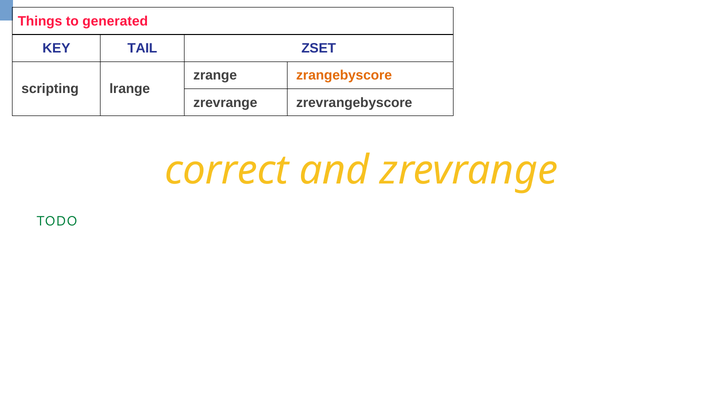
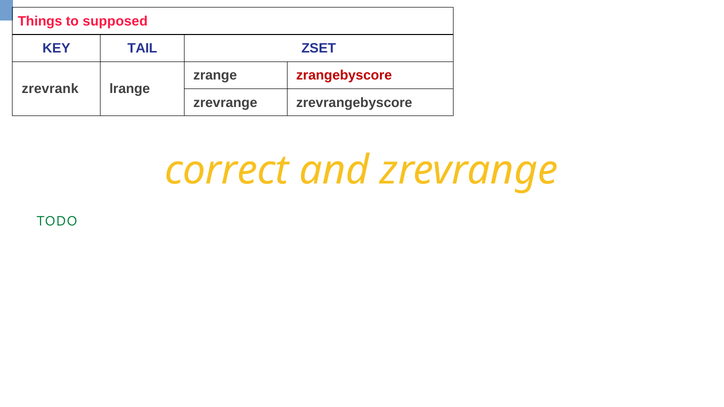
generated: generated -> supposed
zrangebyscore colour: orange -> red
scripting: scripting -> zrevrank
